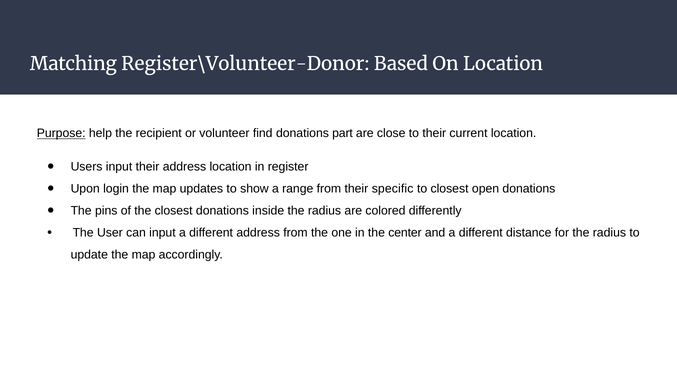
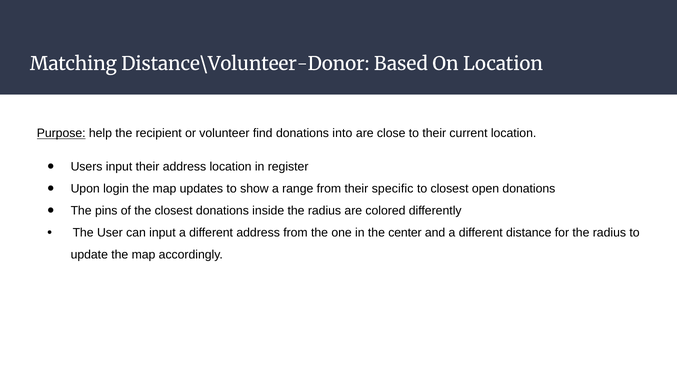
Register\Volunteer-Donor: Register\Volunteer-Donor -> Distance\Volunteer-Donor
part: part -> into
